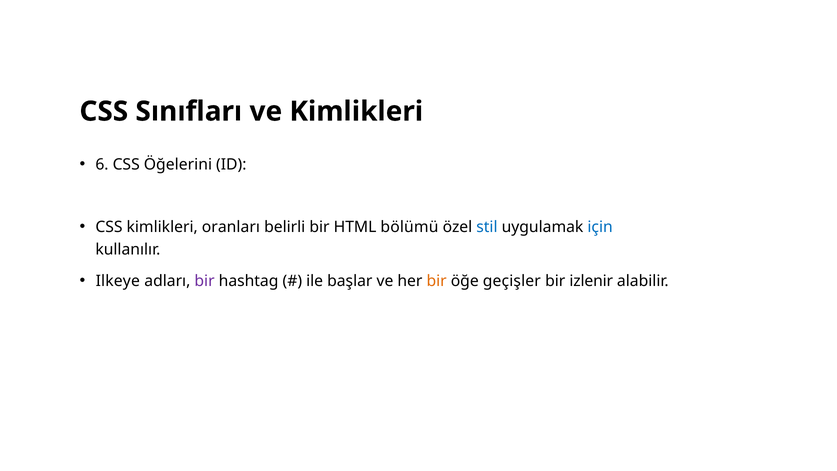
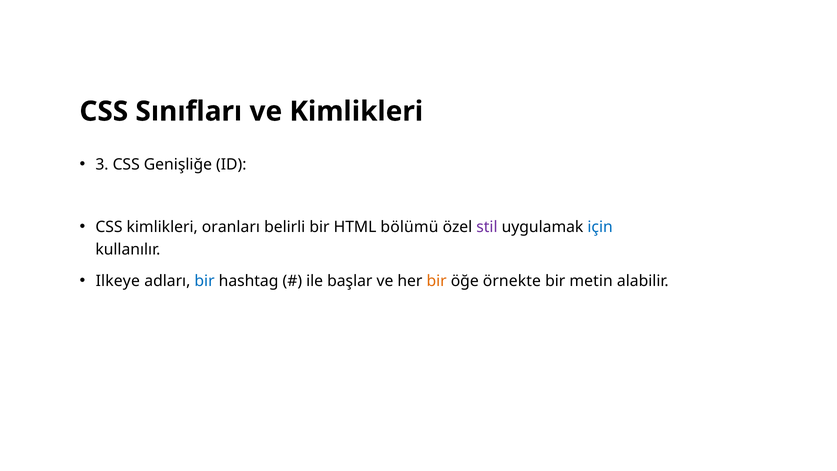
6: 6 -> 3
Öğelerini: Öğelerini -> Genişliğe
stil colour: blue -> purple
bir at (205, 281) colour: purple -> blue
geçişler: geçişler -> örnekte
izlenir: izlenir -> metin
